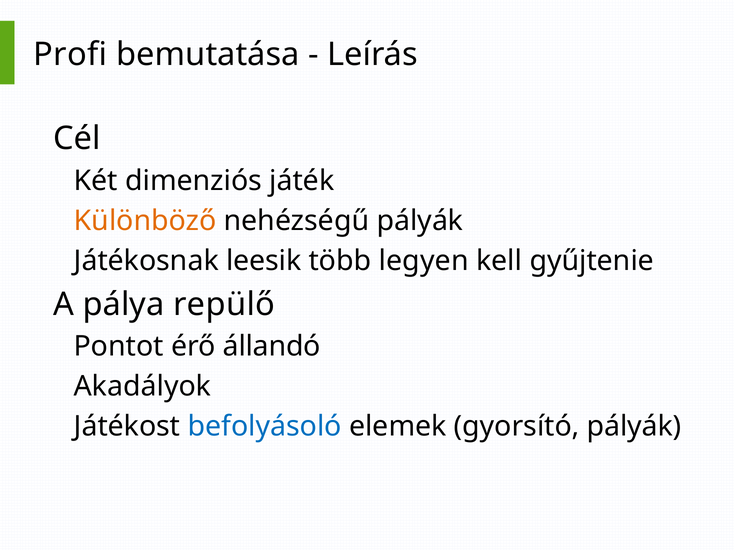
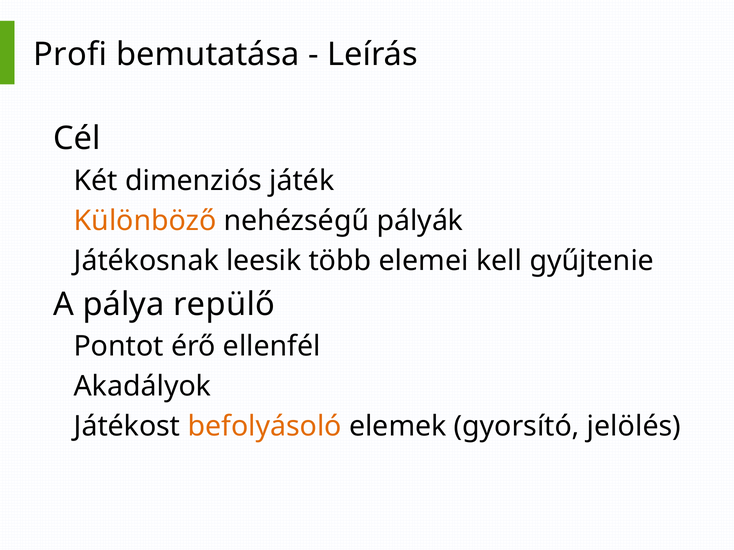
legyen: legyen -> elemei
állandó: állandó -> ellenfél
befolyásoló colour: blue -> orange
gyorsító pályák: pályák -> jelölés
